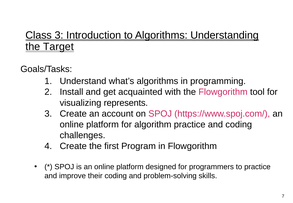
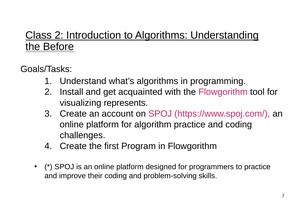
Class 3: 3 -> 2
Target: Target -> Before
